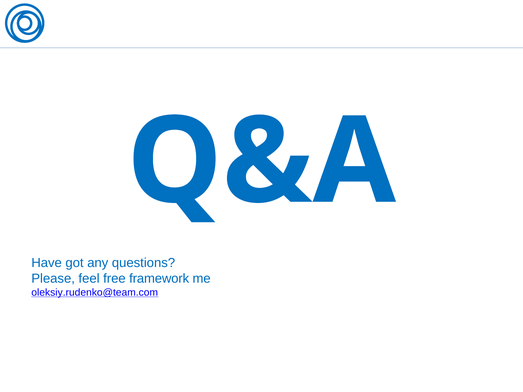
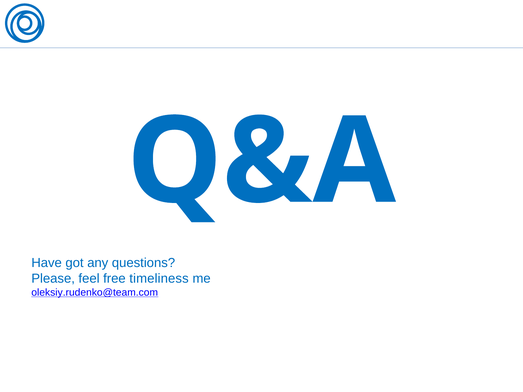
framework: framework -> timeliness
